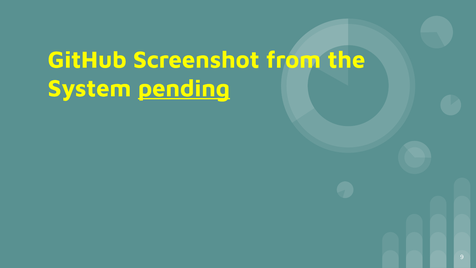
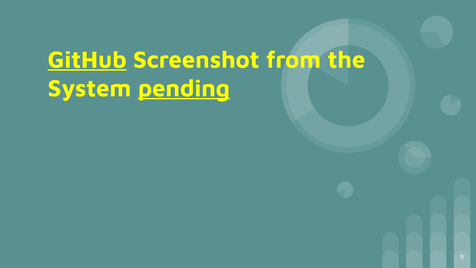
GitHub underline: none -> present
